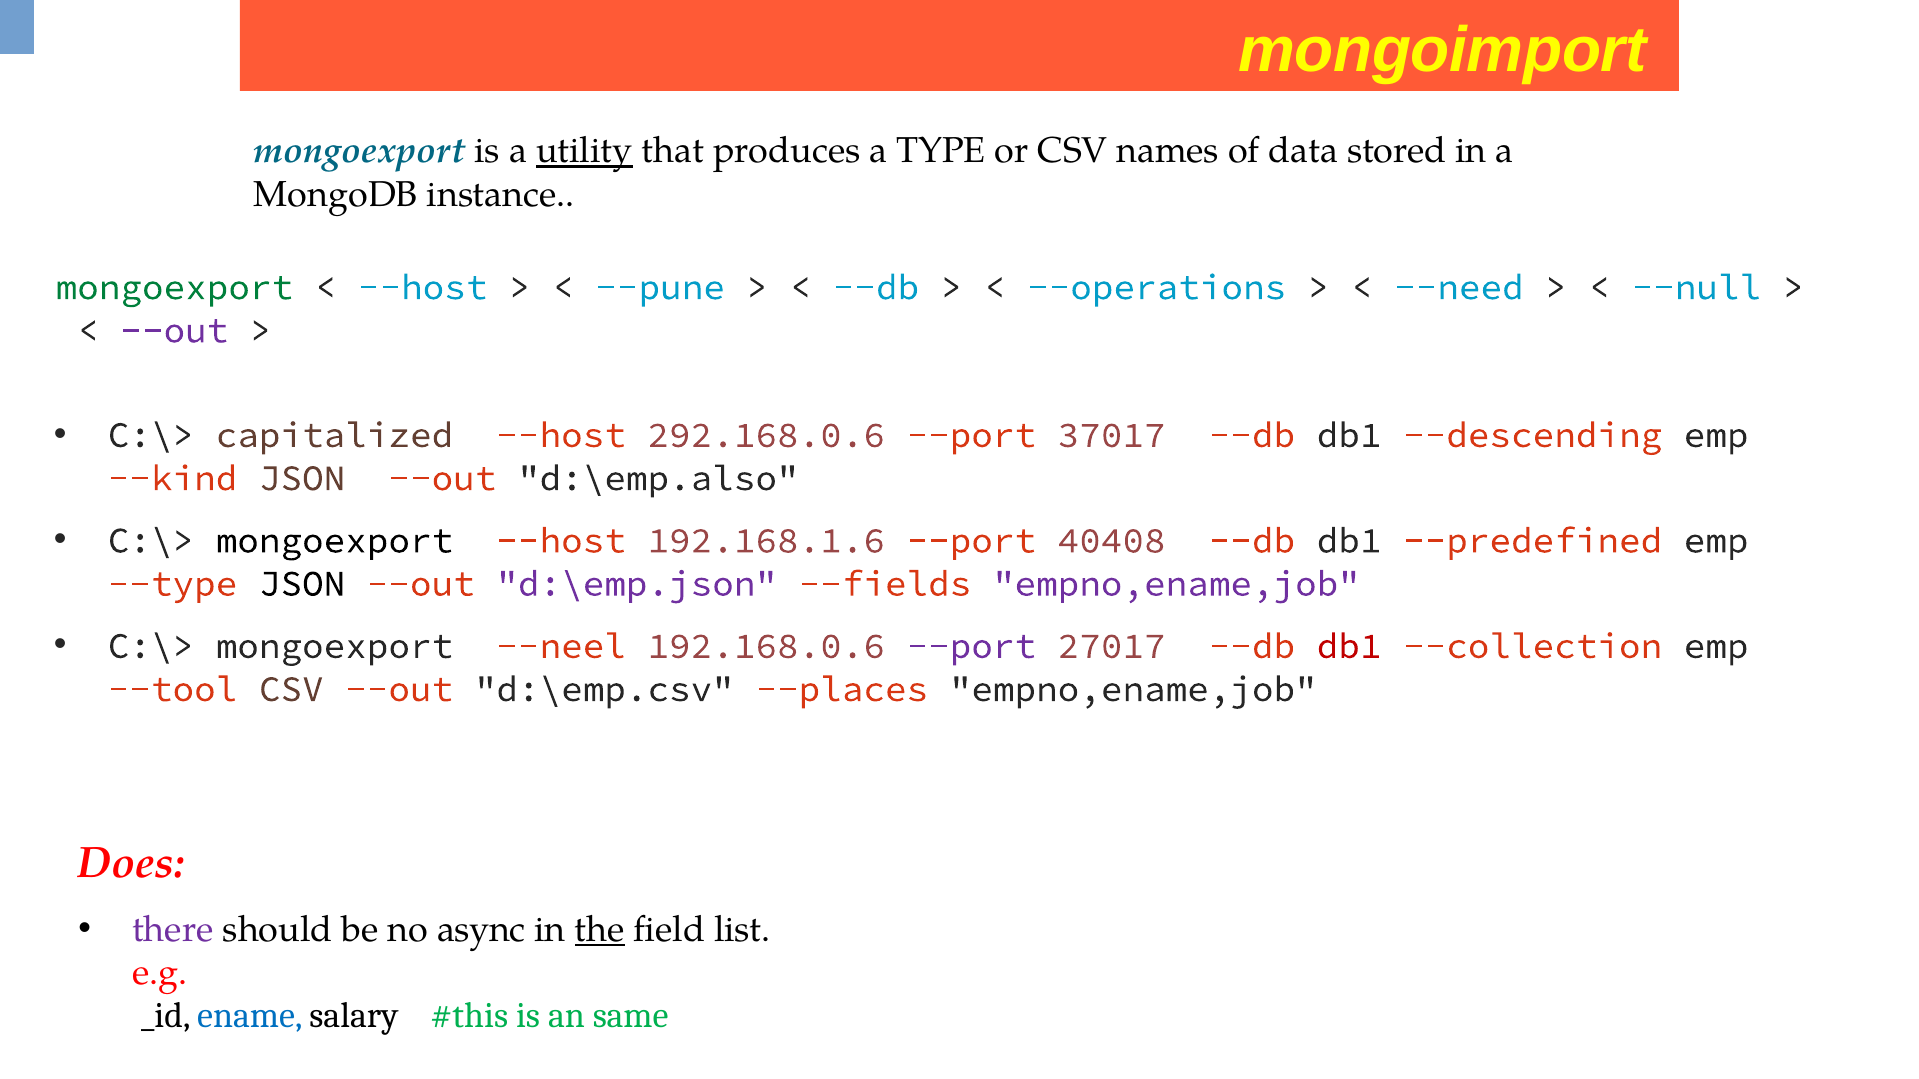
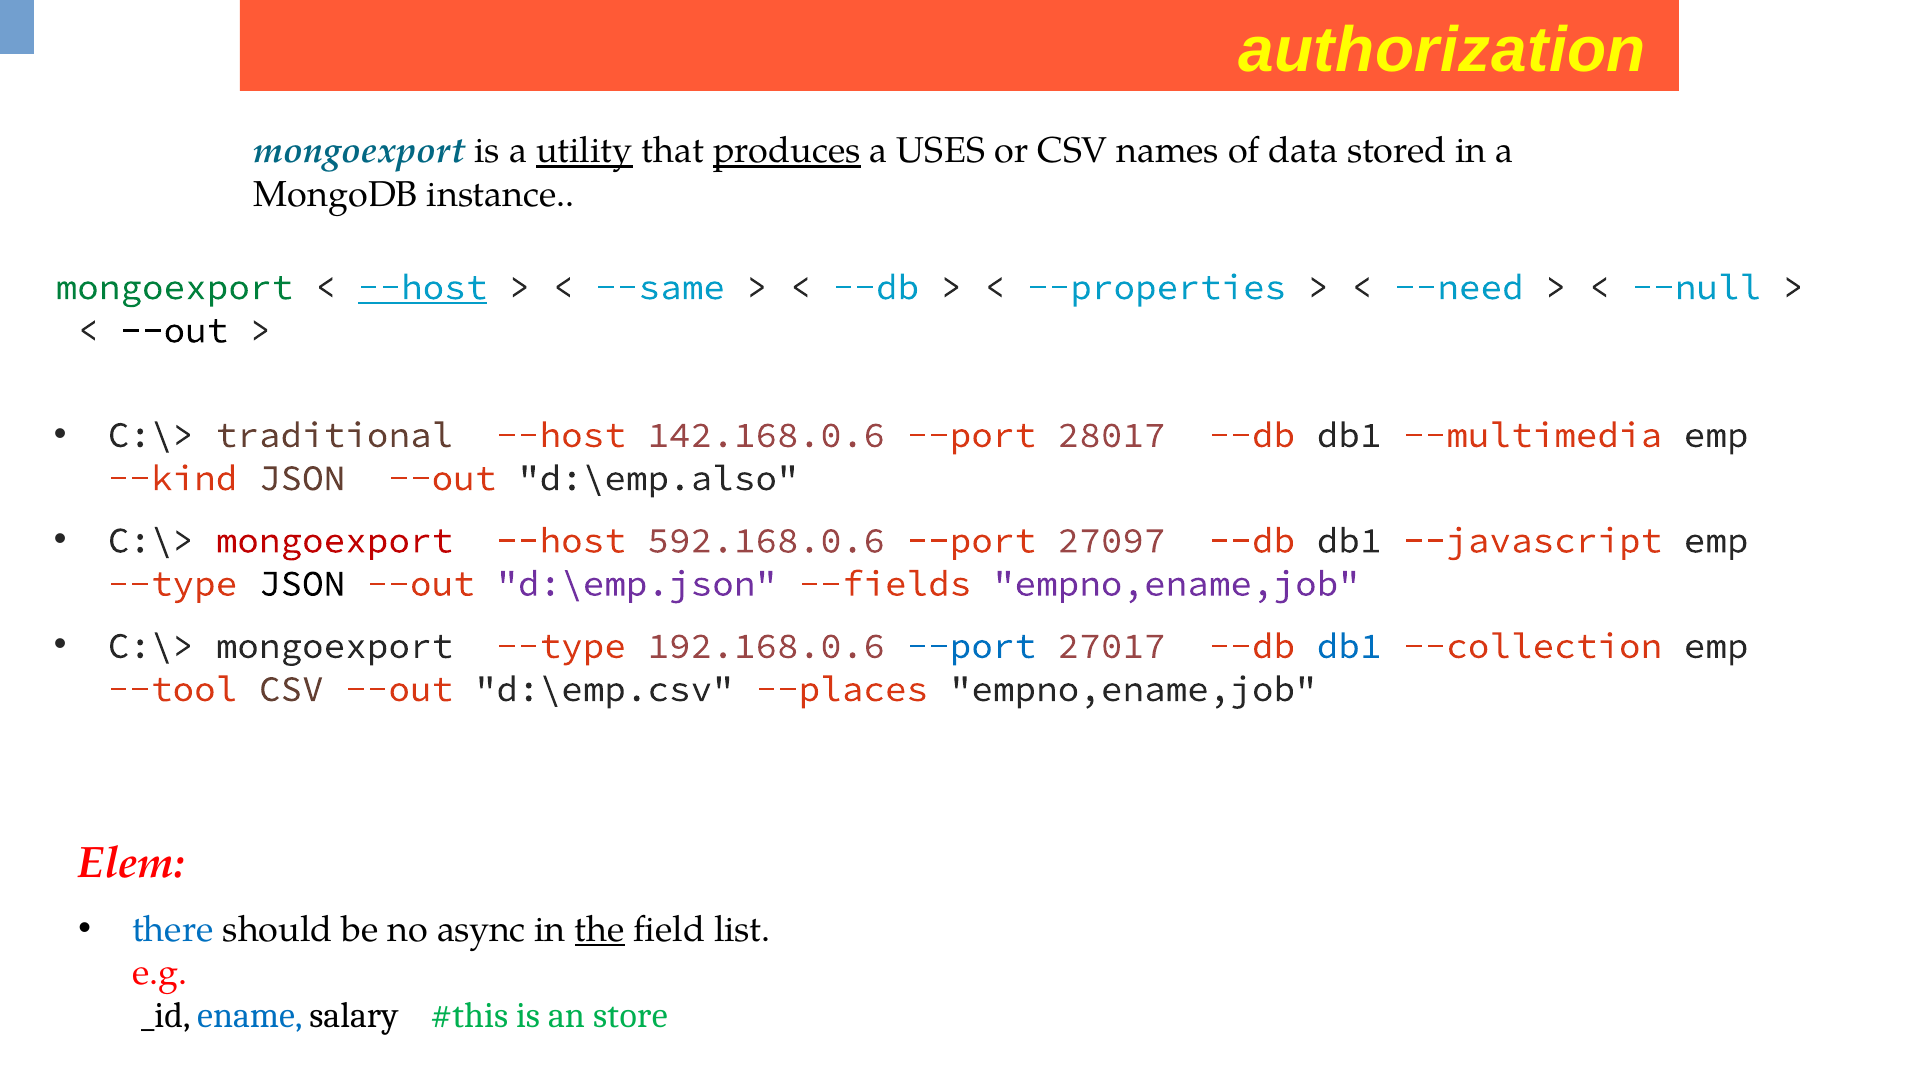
mongoimport: mongoimport -> authorization
produces underline: none -> present
TYPE: TYPE -> USES
--host at (423, 287) underline: none -> present
--pune: --pune -> --same
--operations: --operations -> --properties
--out at (174, 331) colour: purple -> black
capitalized: capitalized -> traditional
292.168.0.6: 292.168.0.6 -> 142.168.0.6
37017: 37017 -> 28017
--descending: --descending -> --multimedia
mongoexport at (334, 541) colour: black -> red
192.168.1.6: 192.168.1.6 -> 592.168.0.6
40408: 40408 -> 27097
--predefined: --predefined -> --javascript
mongoexport --neel: --neel -> --type
--port at (971, 646) colour: purple -> blue
db1 at (1349, 646) colour: red -> blue
Does: Does -> Elem
there colour: purple -> blue
same: same -> store
